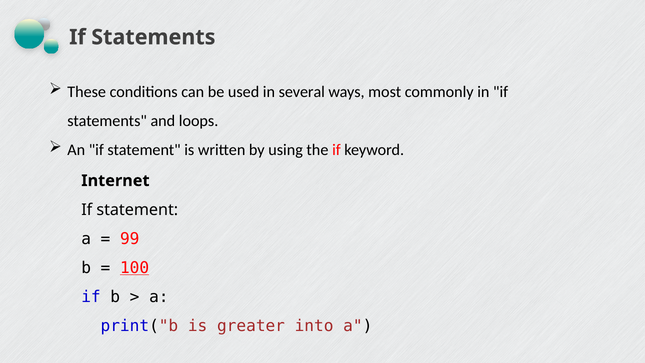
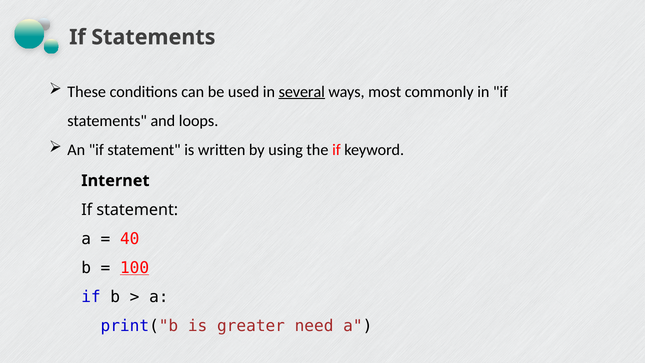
several underline: none -> present
99: 99 -> 40
into: into -> need
